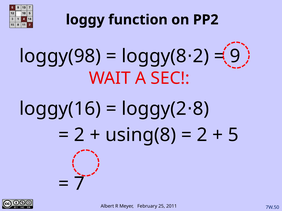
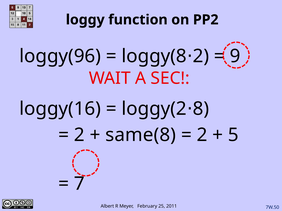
loggy(98: loggy(98 -> loggy(96
using(8: using(8 -> same(8
